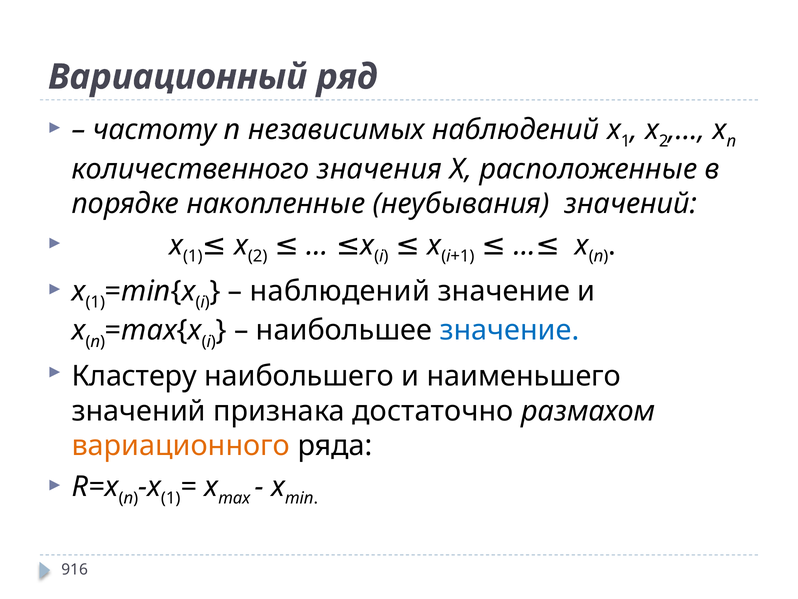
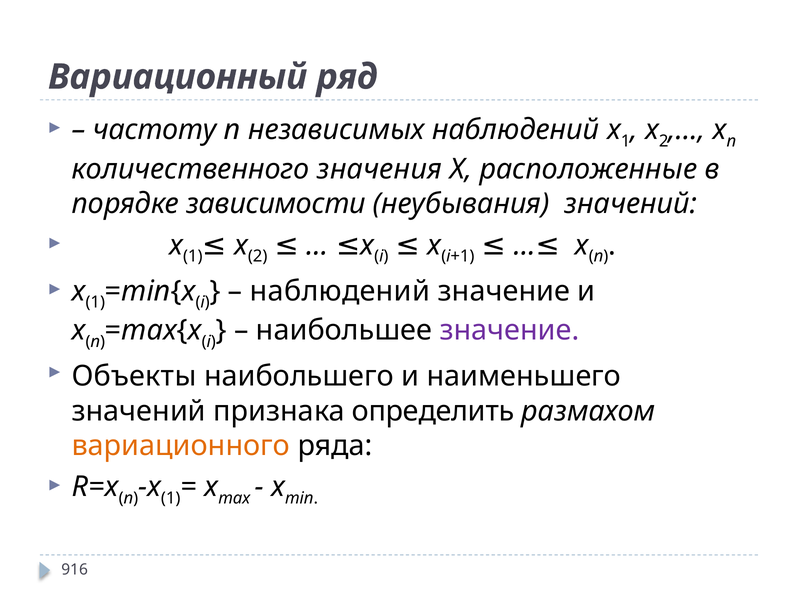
накопленные: накопленные -> зависимости
значение at (509, 330) colour: blue -> purple
Кластеру: Кластеру -> Объекты
достаточно: достаточно -> определить
